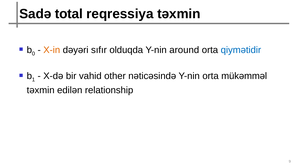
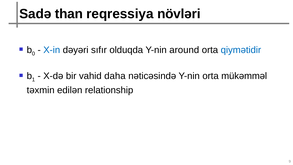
total: total -> than
reqressiya təxmin: təxmin -> növləri
X-in colour: orange -> blue
other: other -> daha
